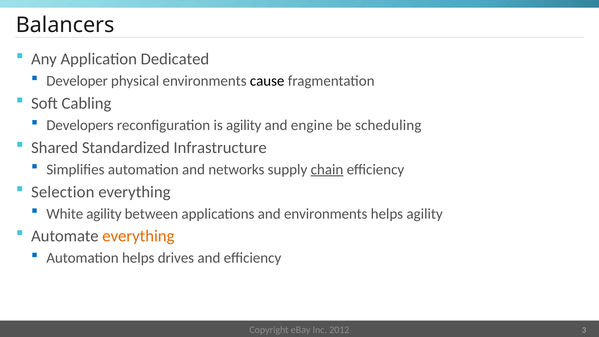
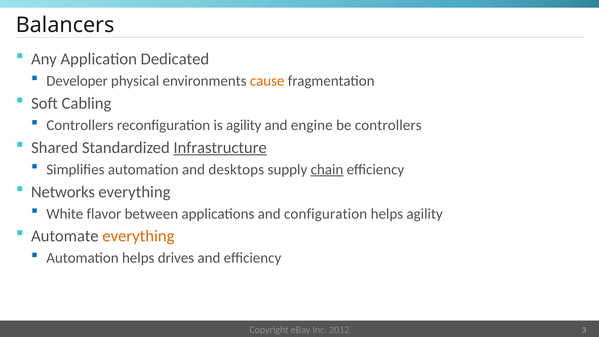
cause colour: black -> orange
Developers at (80, 125): Developers -> Controllers
be scheduling: scheduling -> controllers
Infrastructure underline: none -> present
networks: networks -> desktops
Selection: Selection -> Networks
White agility: agility -> flavor
and environments: environments -> configuration
